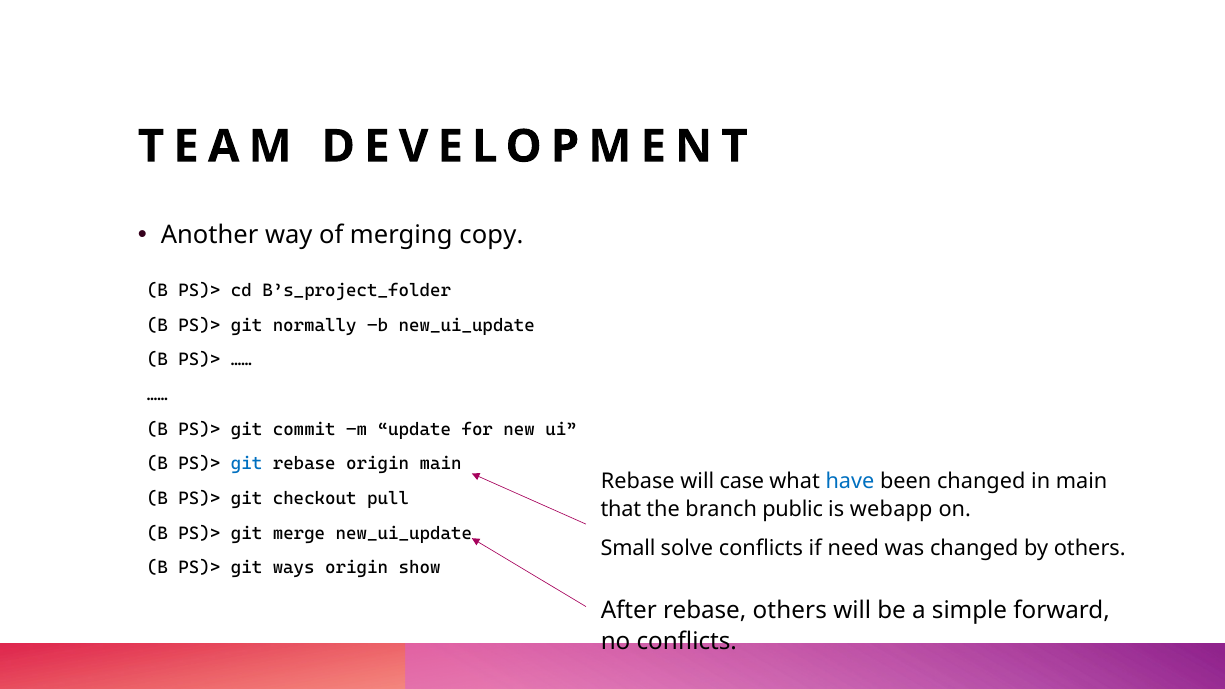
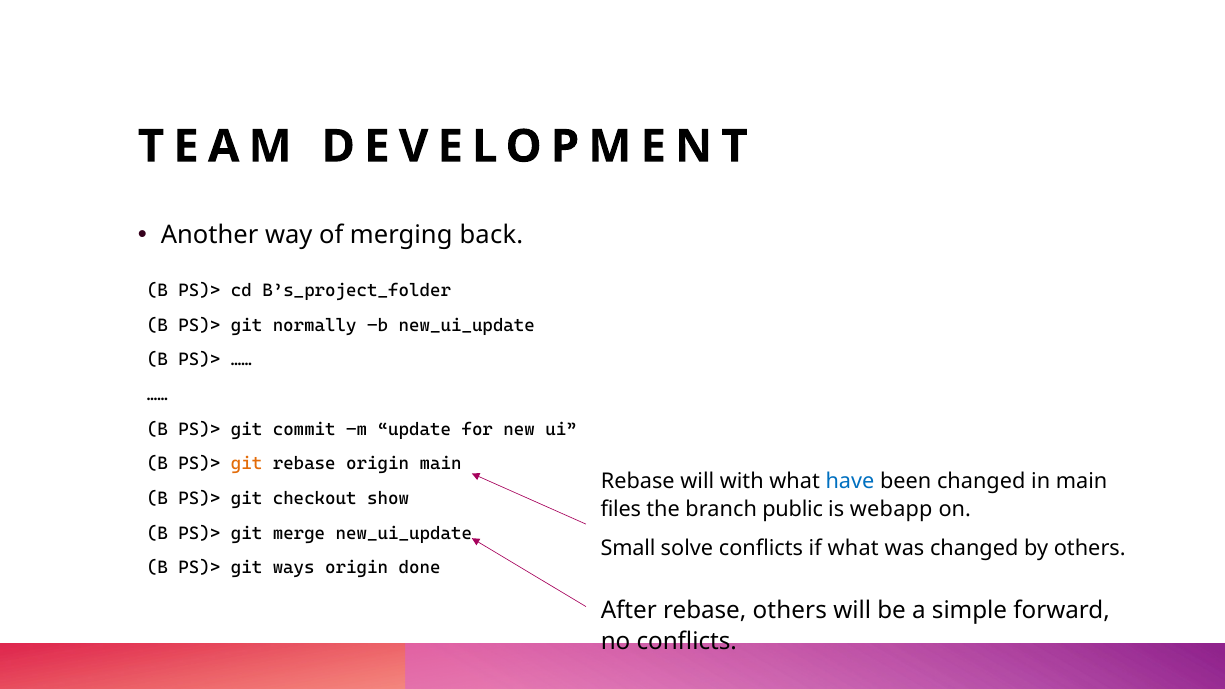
copy: copy -> back
git at (247, 464) colour: blue -> orange
case: case -> with
pull: pull -> show
that: that -> files
if need: need -> what
show: show -> done
